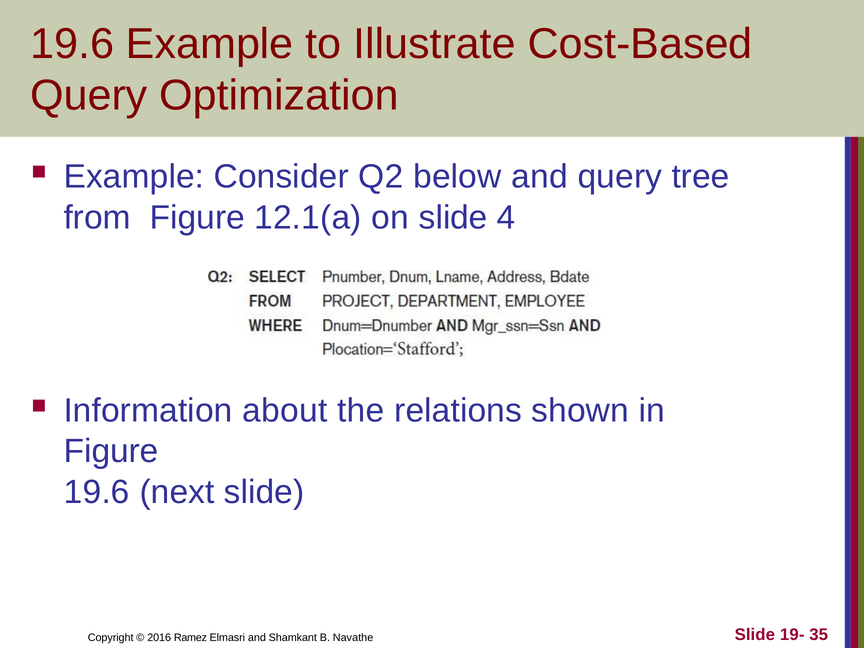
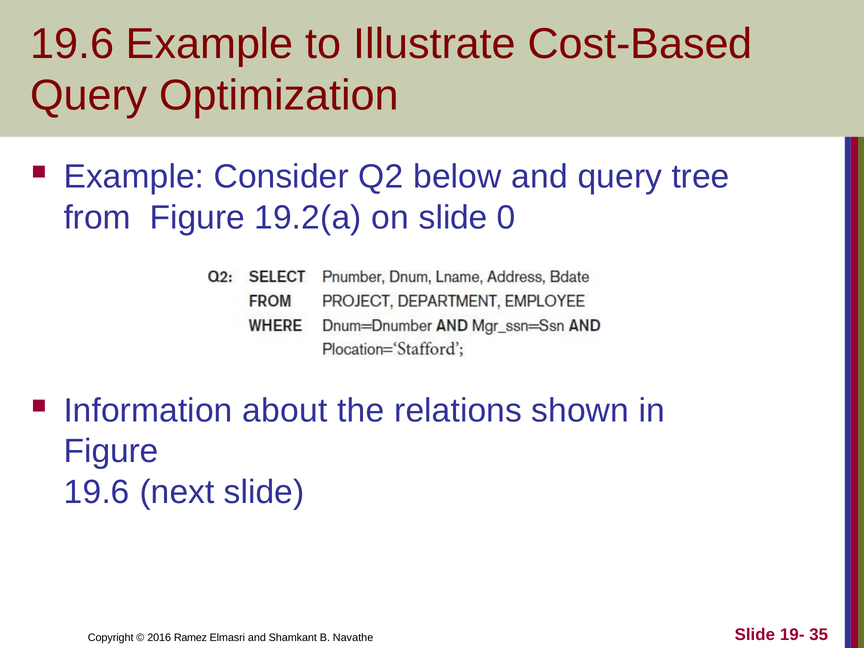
12.1(a: 12.1(a -> 19.2(a
4: 4 -> 0
